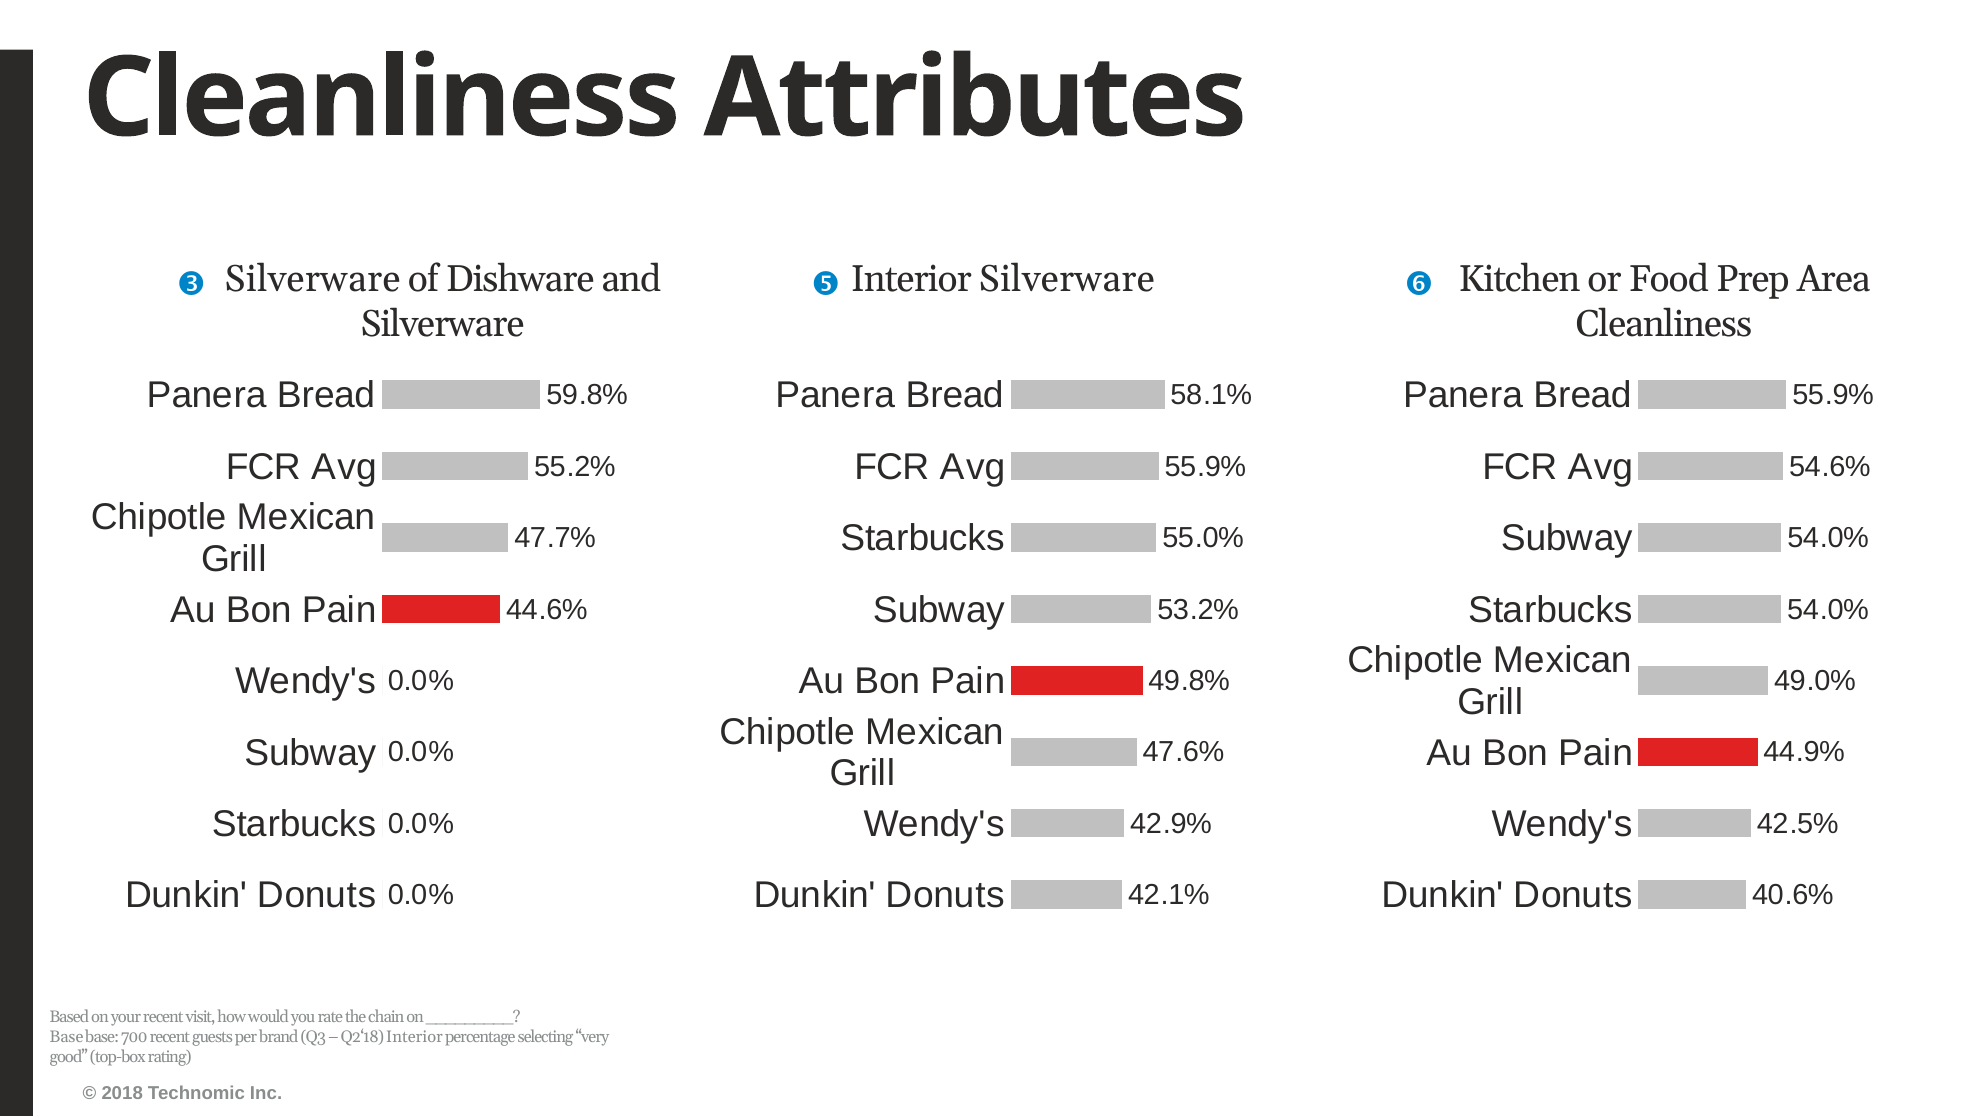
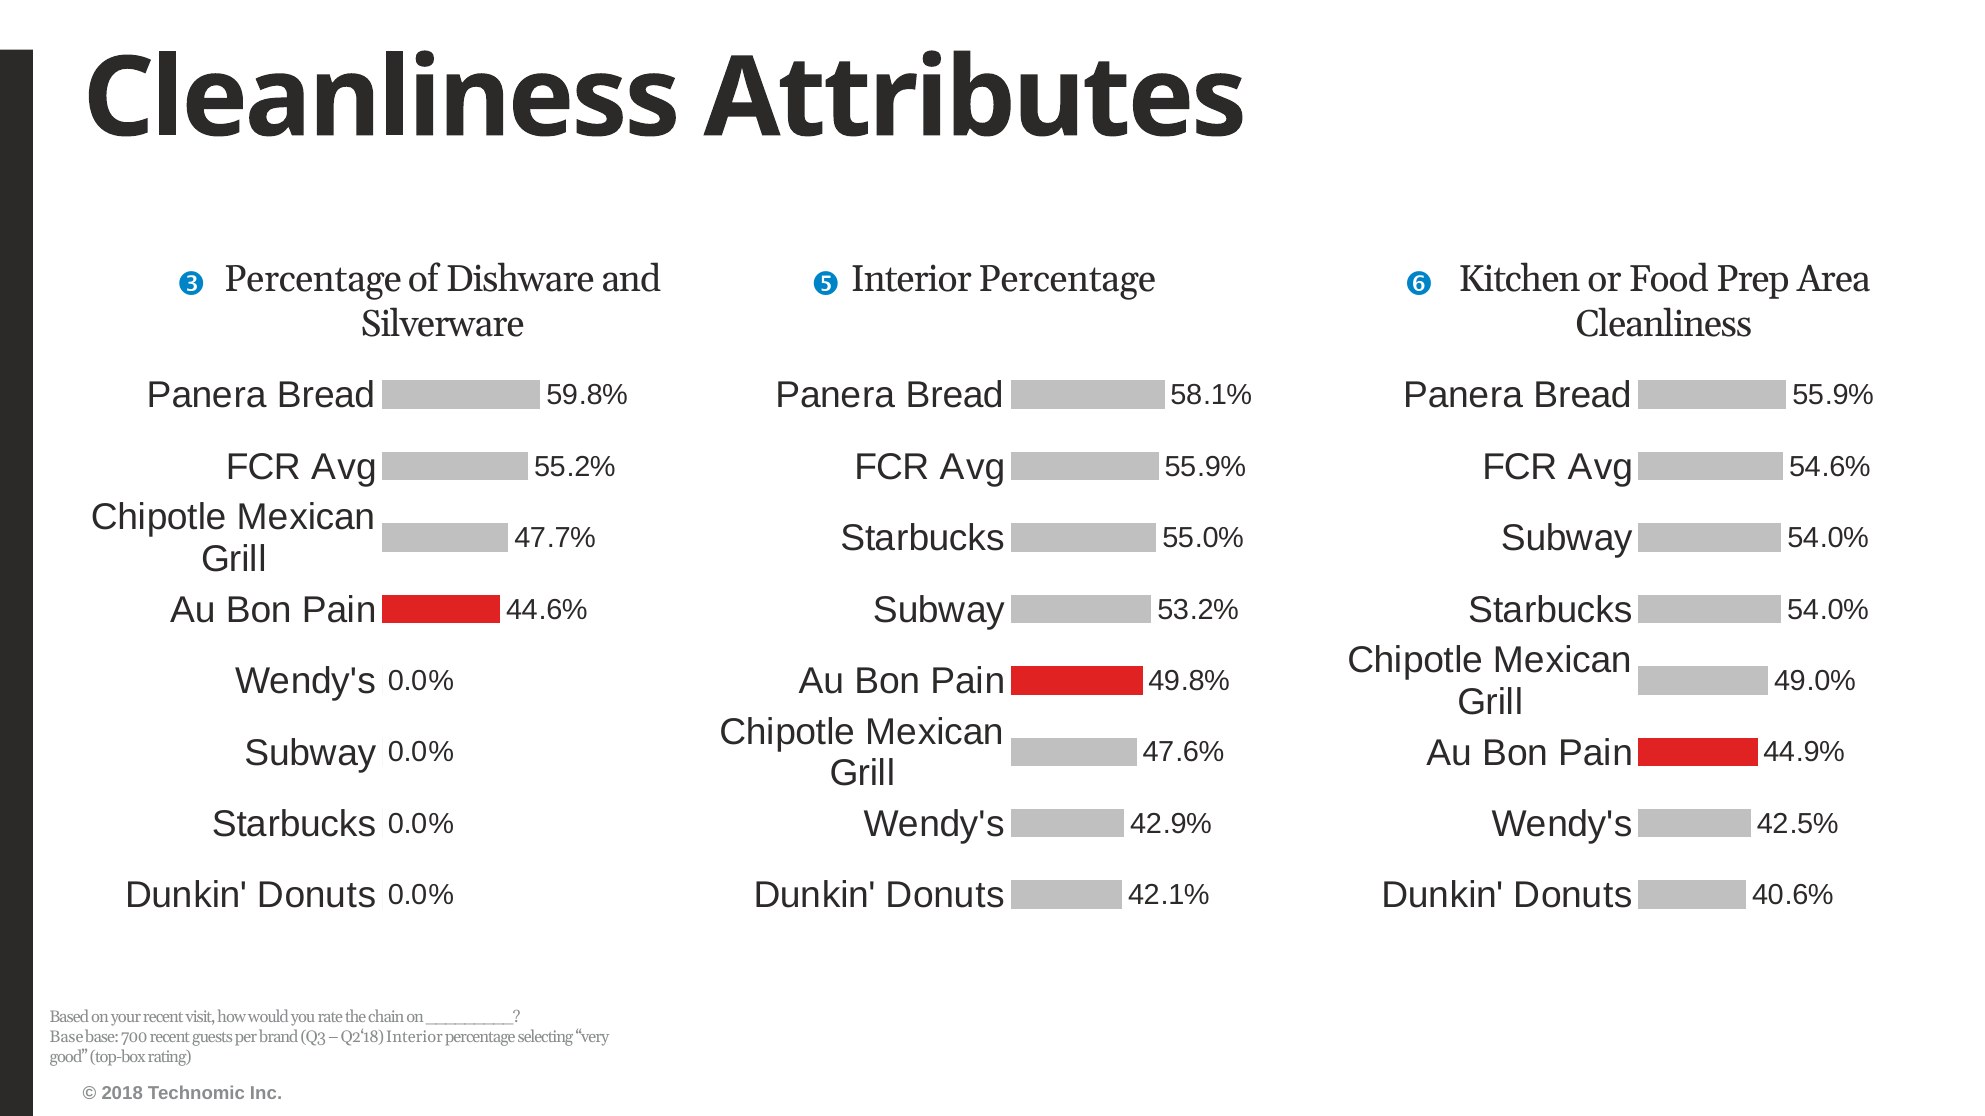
Silverware at (313, 280): Silverware -> Percentage
Silverware at (1067, 280): Silverware -> Percentage
